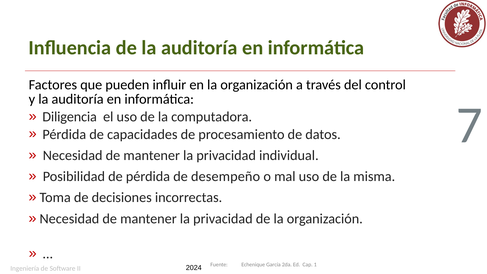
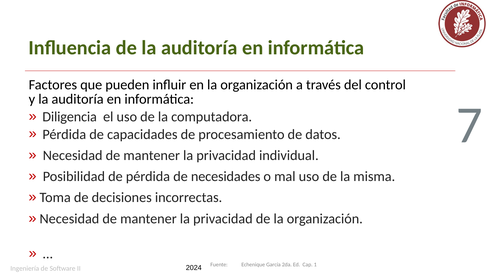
desempeño: desempeño -> necesidades
